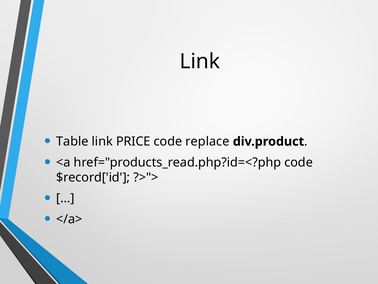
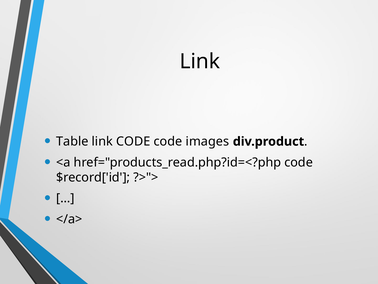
link PRICE: PRICE -> CODE
replace: replace -> images
